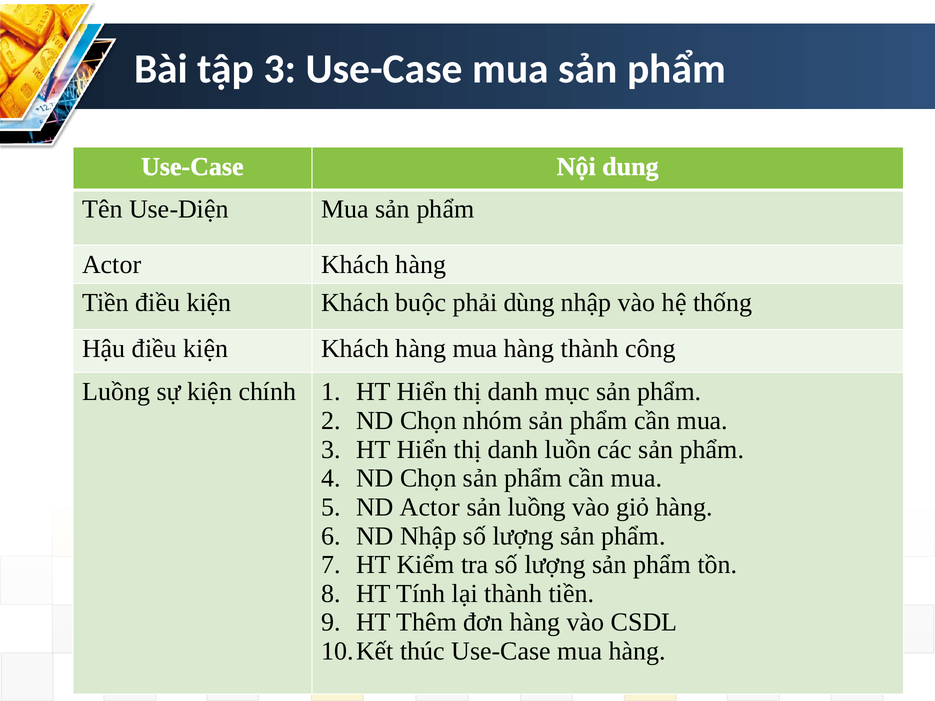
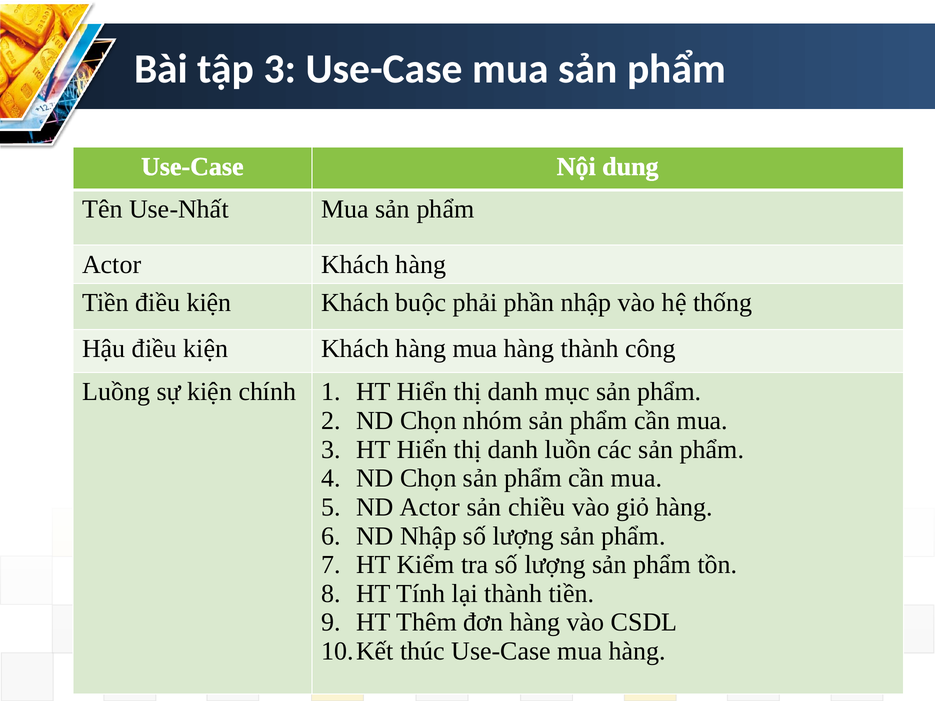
Use-Diện: Use-Diện -> Use-Nhất
dùng: dùng -> phần
sản luồng: luồng -> chiều
